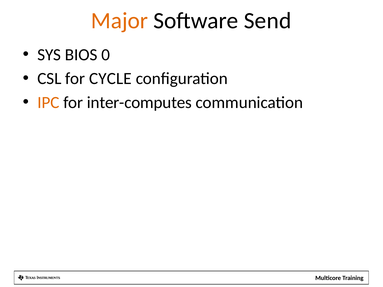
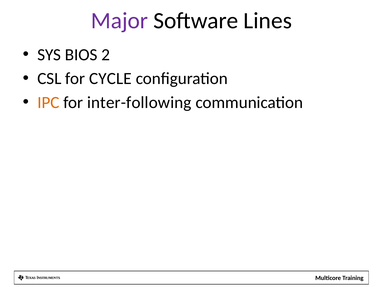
Major colour: orange -> purple
Send: Send -> Lines
0: 0 -> 2
inter-computes: inter-computes -> inter-following
